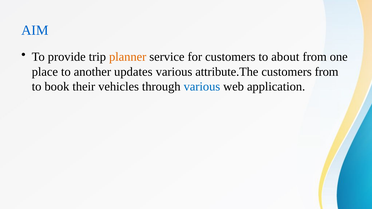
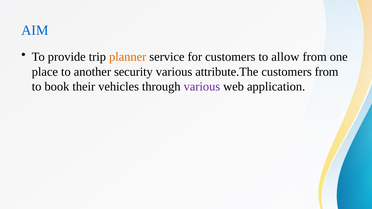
about: about -> allow
updates: updates -> security
various at (202, 87) colour: blue -> purple
